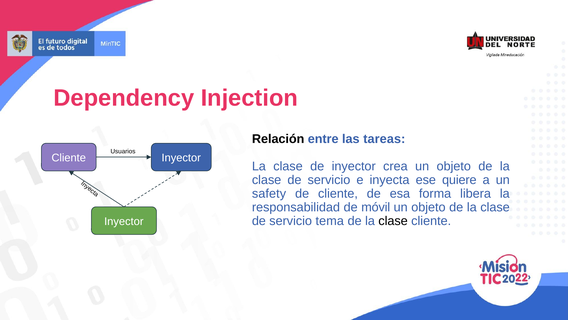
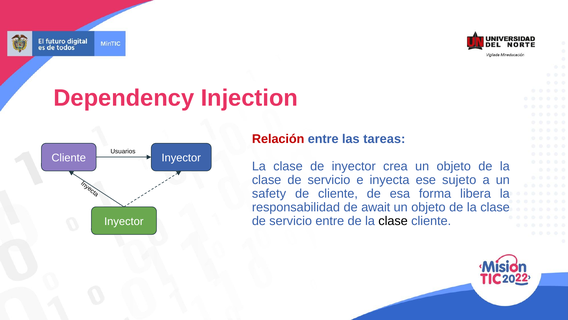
Relación colour: black -> red
quiere: quiere -> sujeto
móvil: móvil -> await
servicio tema: tema -> entre
